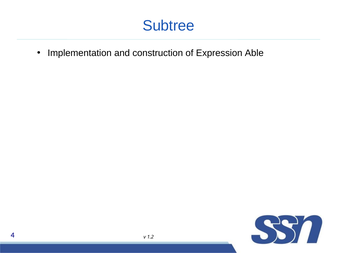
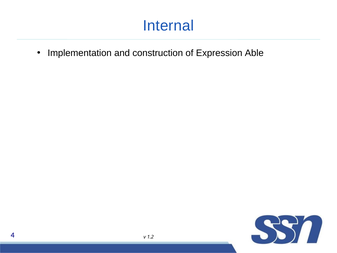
Subtree: Subtree -> Internal
